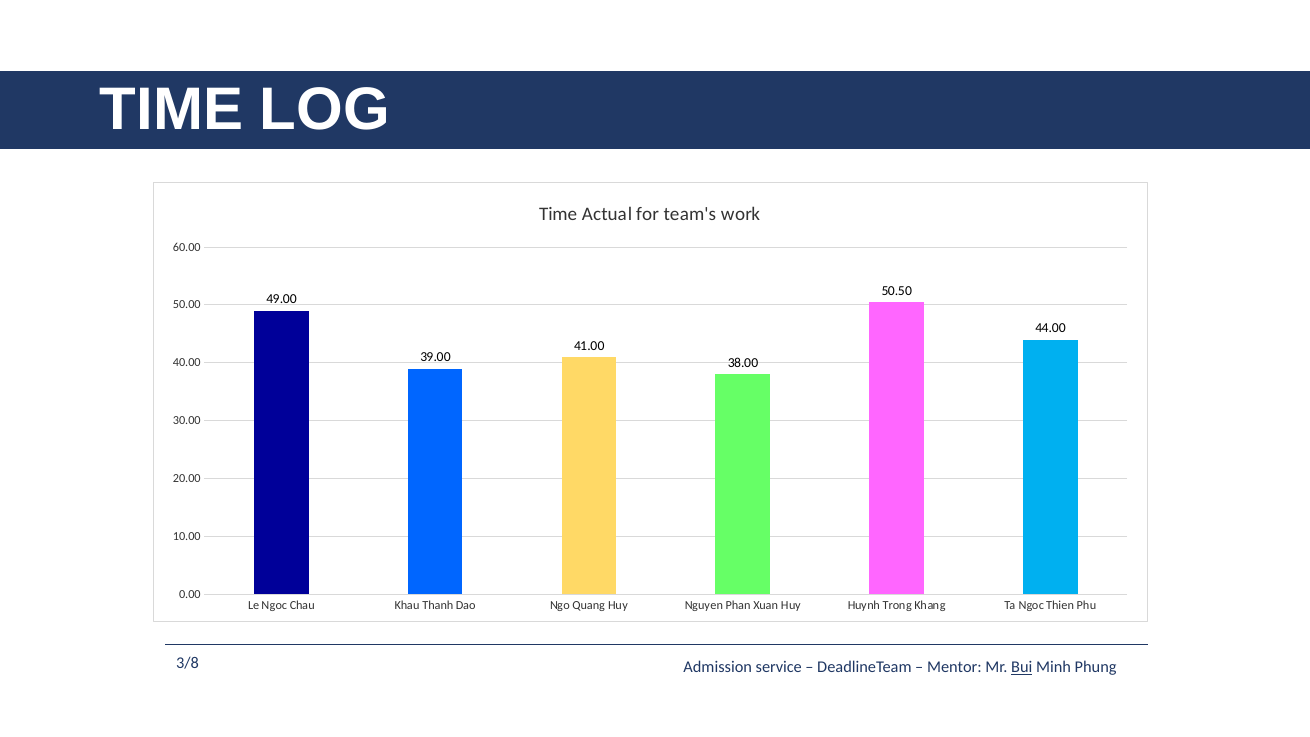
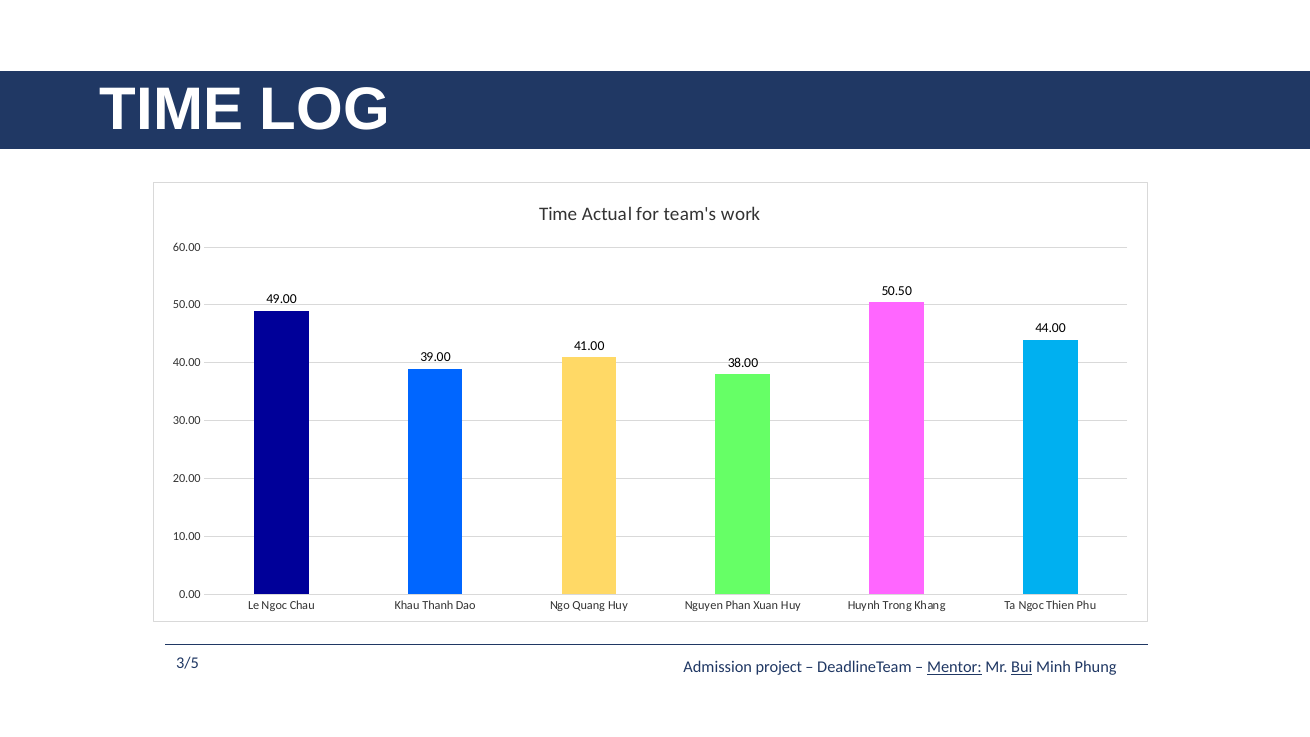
3/8: 3/8 -> 3/5
service: service -> project
Mentor underline: none -> present
